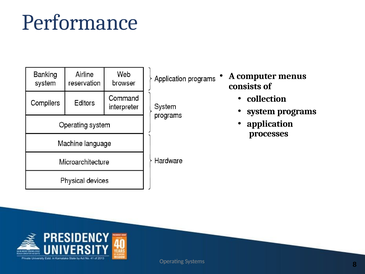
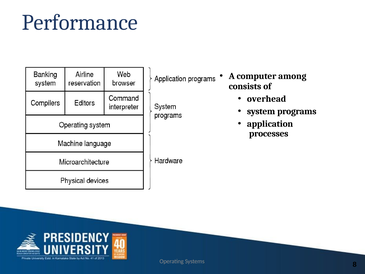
menus: menus -> among
collection: collection -> overhead
